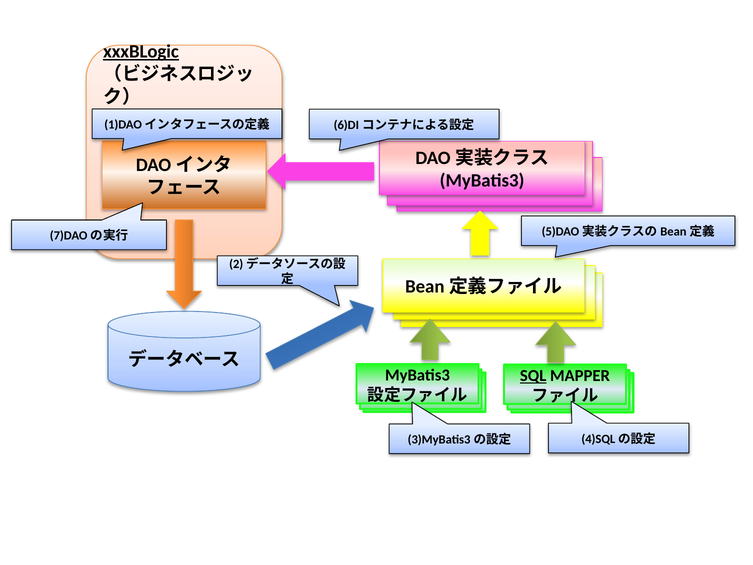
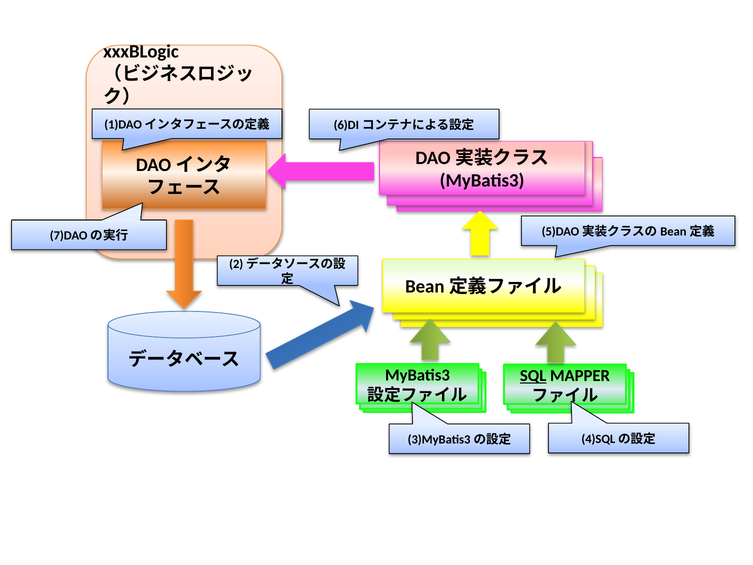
xxxBLogic underline: present -> none
